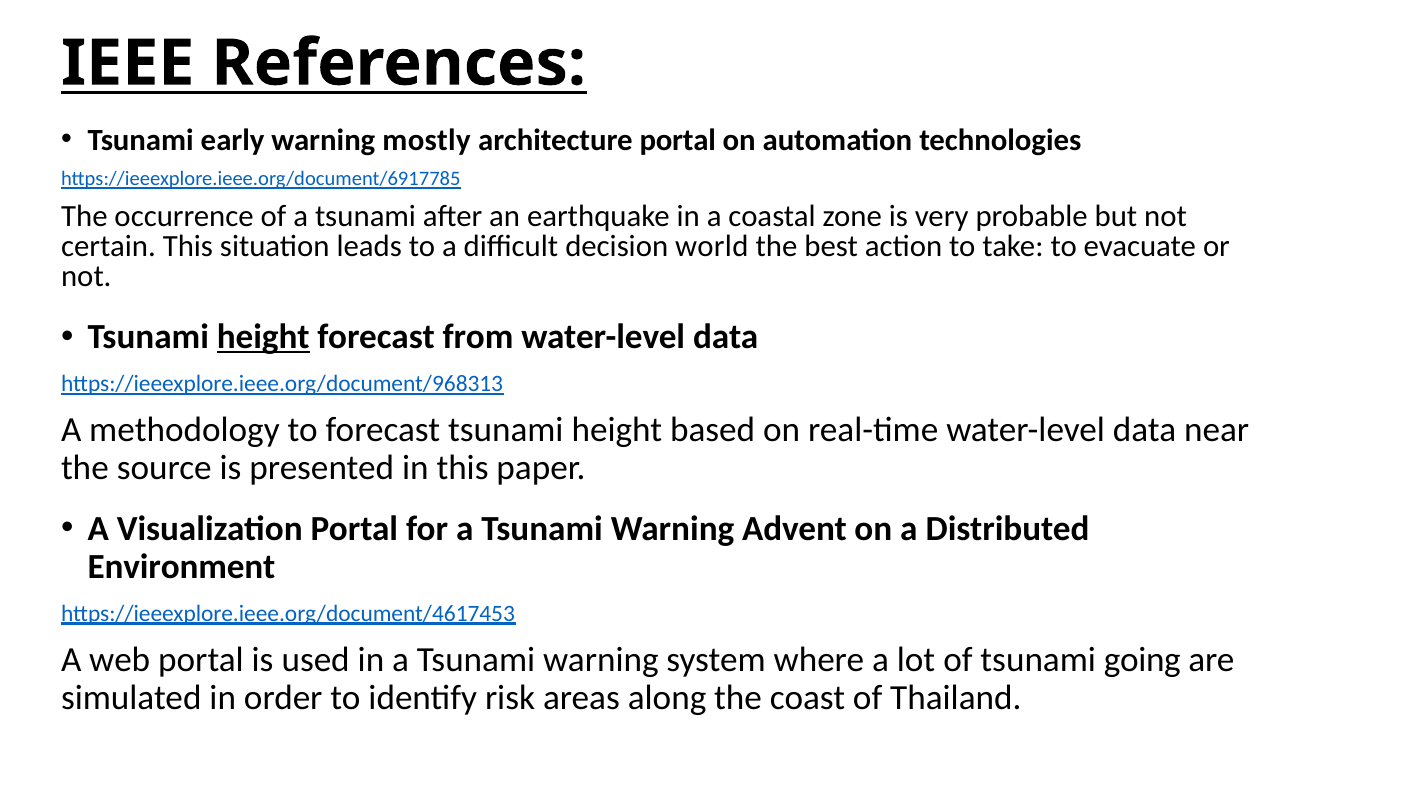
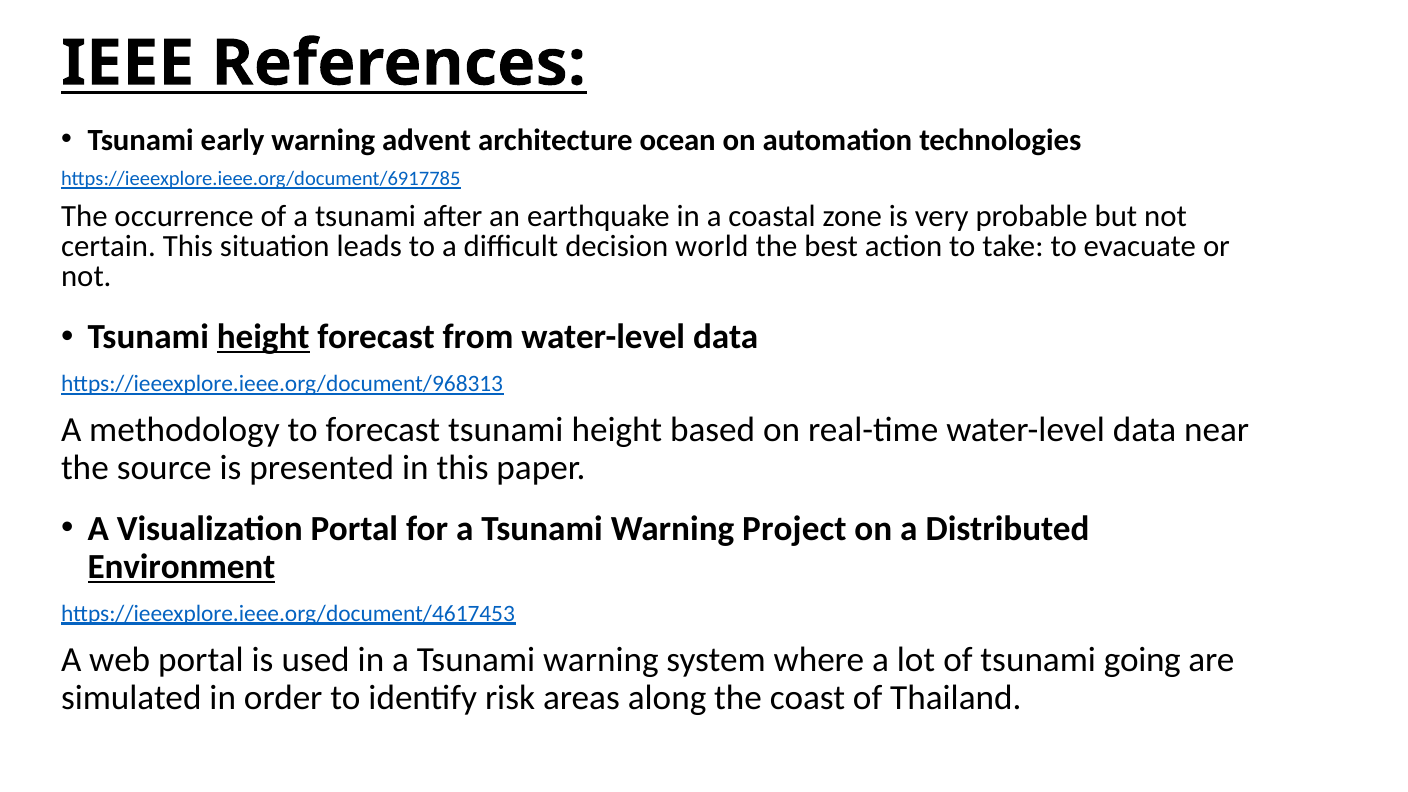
mostly: mostly -> advent
architecture portal: portal -> ocean
Advent: Advent -> Project
Environment underline: none -> present
